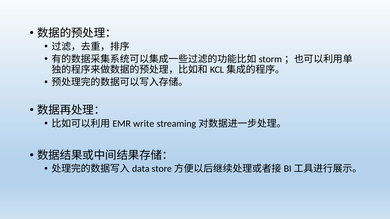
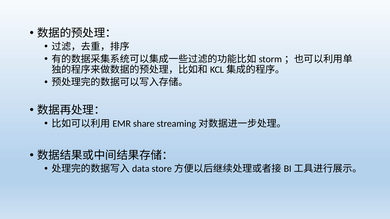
write: write -> share
